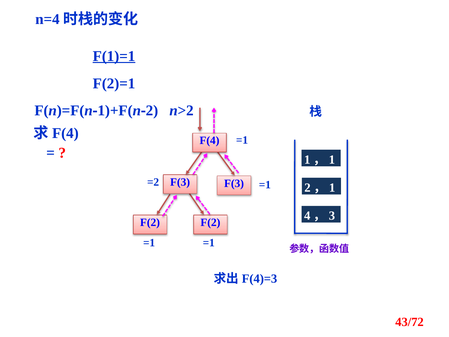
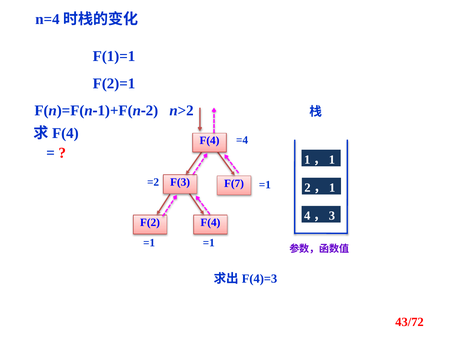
F(1)=1 underline: present -> none
=1 at (242, 140): =1 -> =4
F(3 F(3: F(3 -> F(7
F(2 F(2: F(2 -> F(4
